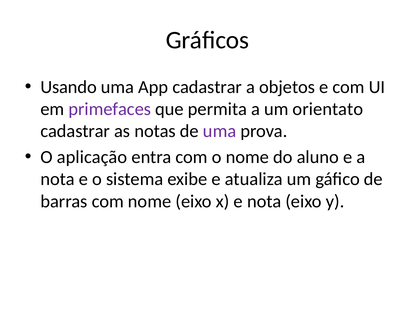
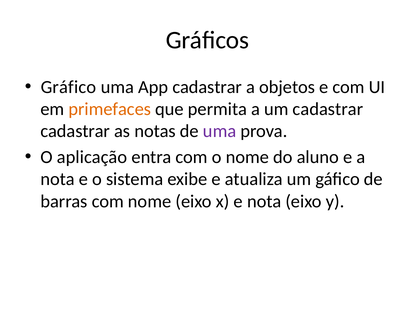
Usando: Usando -> Gráfico
primefaces colour: purple -> orange
um orientato: orientato -> cadastrar
